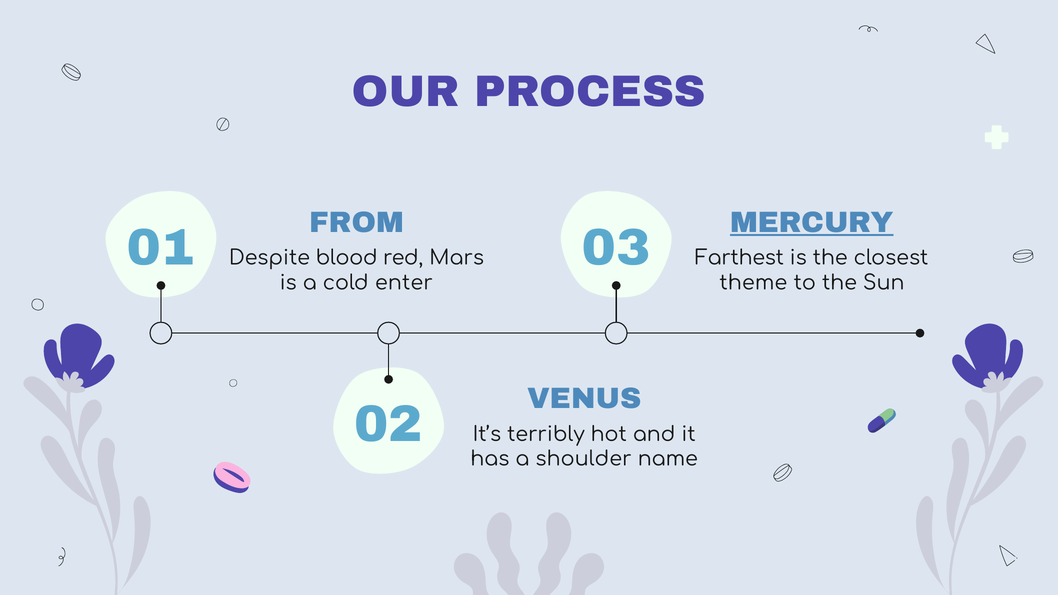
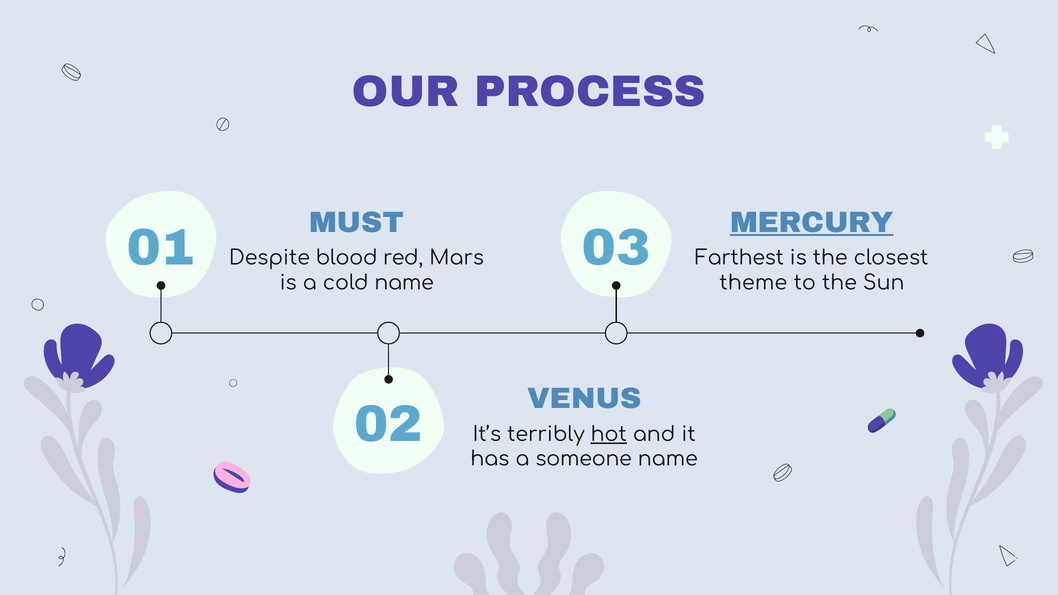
FROM: FROM -> MUST
cold enter: enter -> name
hot underline: none -> present
shoulder: shoulder -> someone
